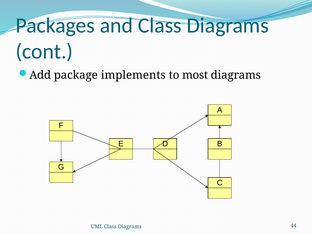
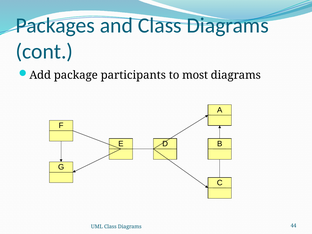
implements: implements -> participants
